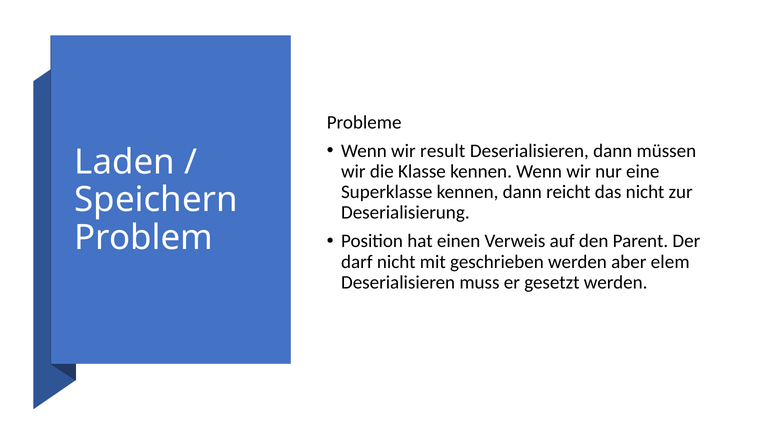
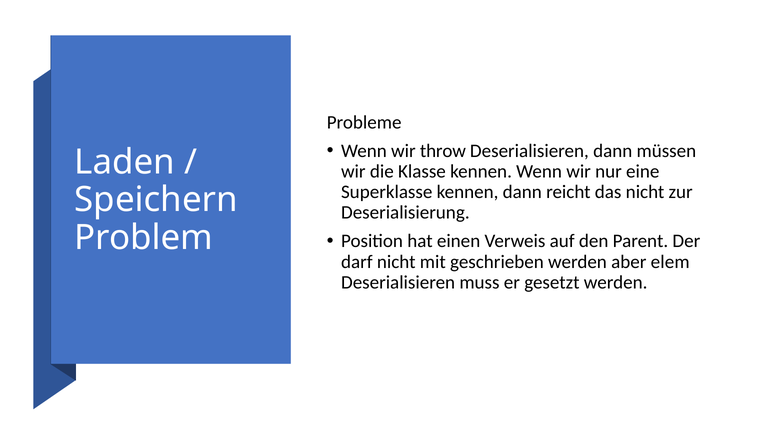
result: result -> throw
